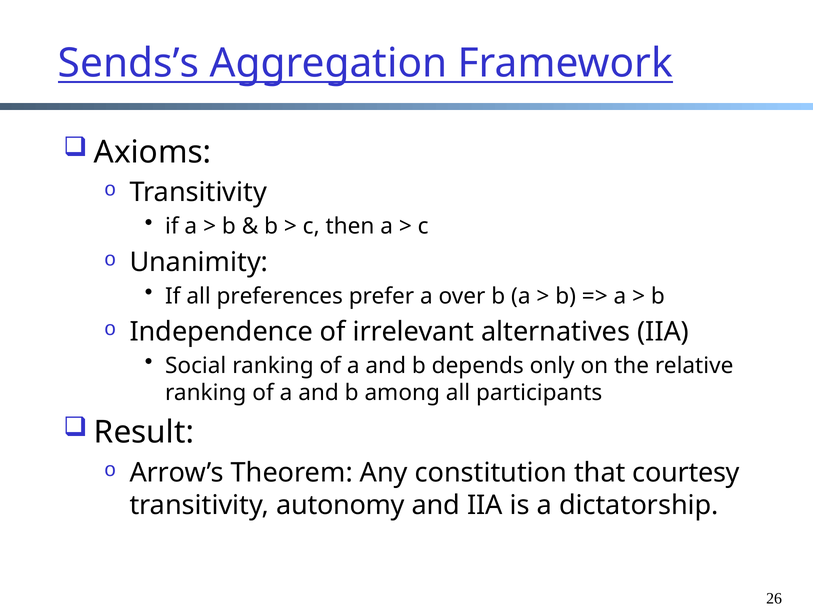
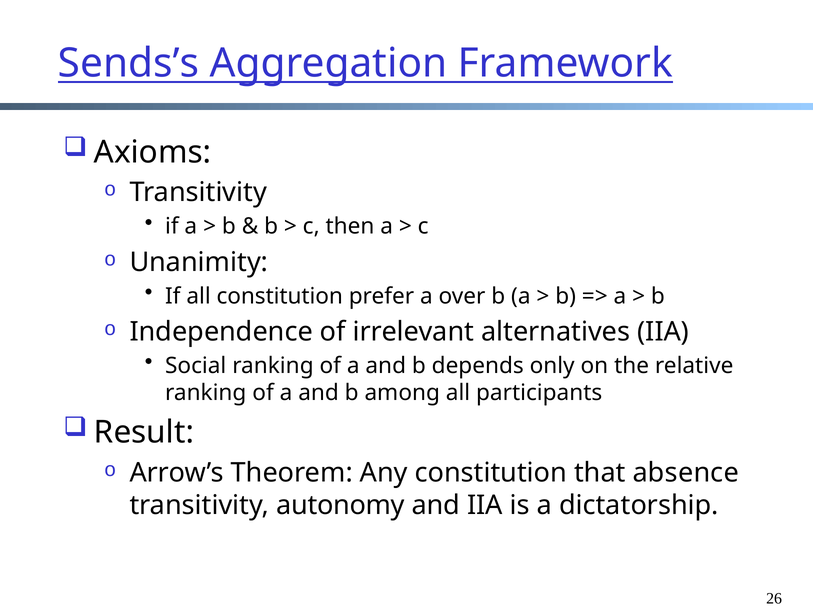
all preferences: preferences -> constitution
courtesy: courtesy -> absence
